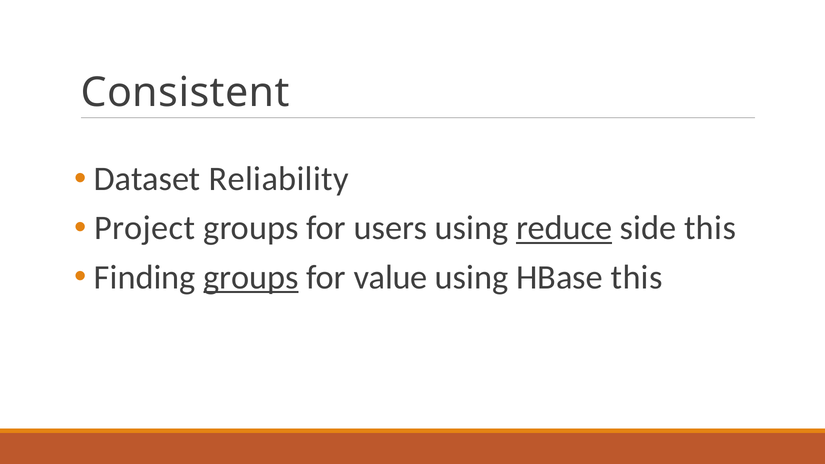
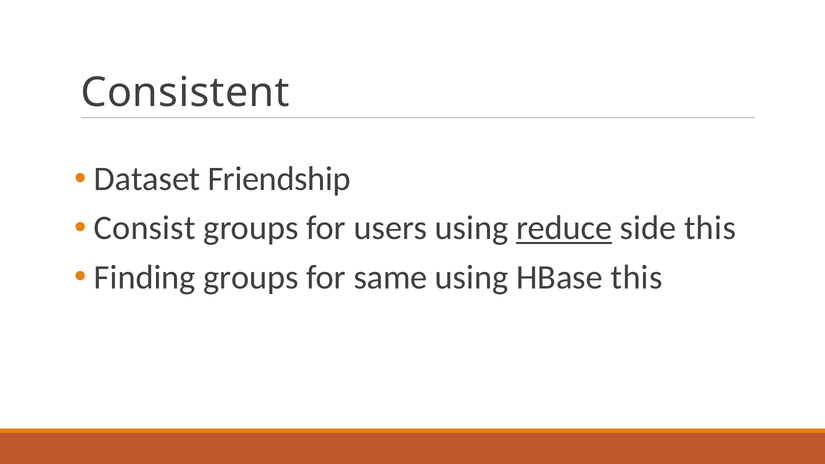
Reliability: Reliability -> Friendship
Project: Project -> Consist
groups at (251, 277) underline: present -> none
value: value -> same
